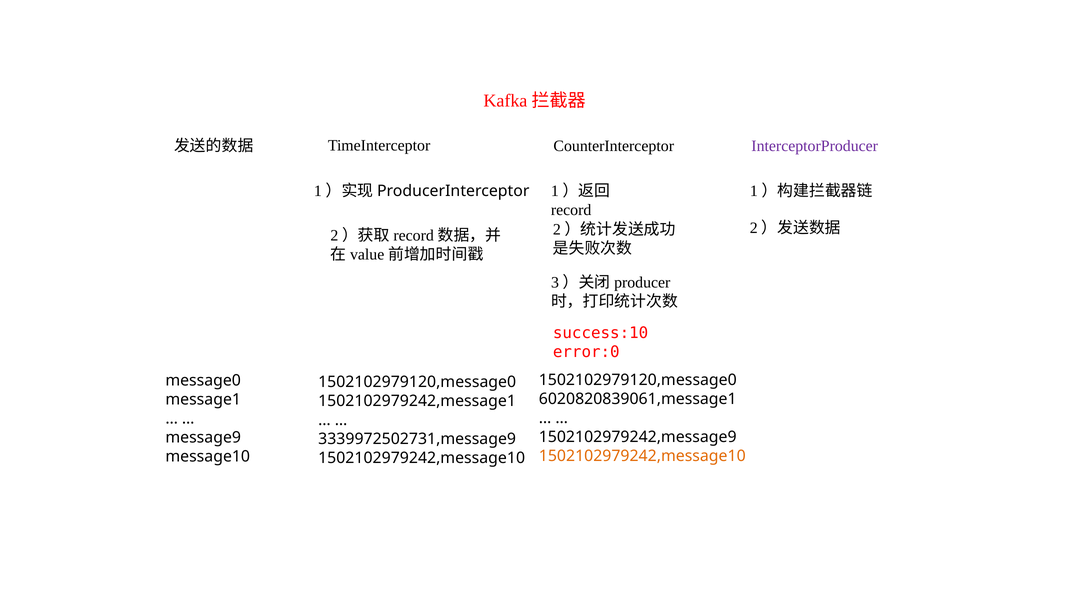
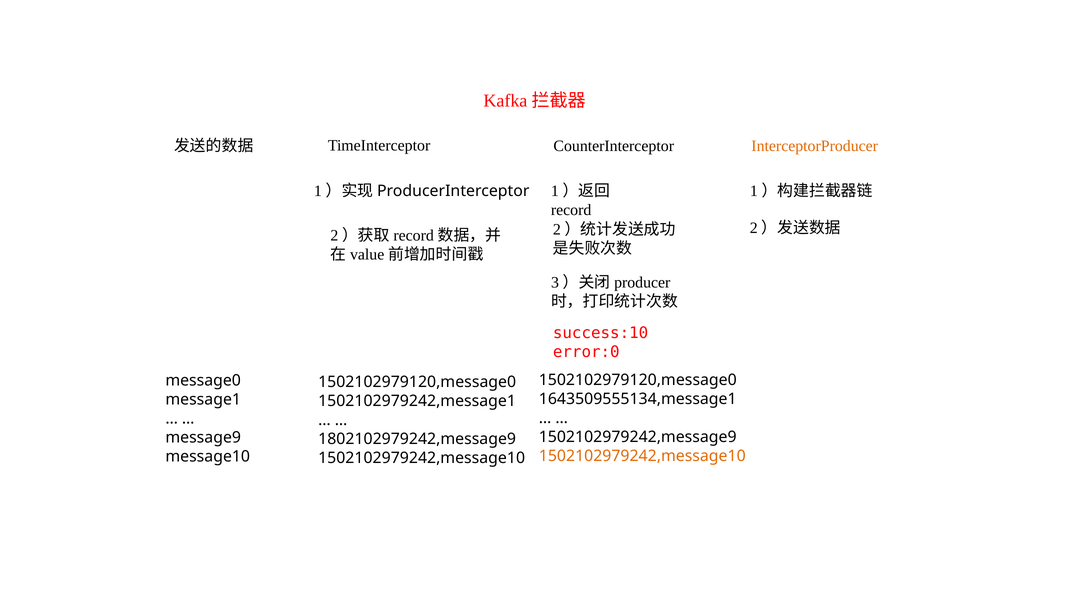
InterceptorProducer colour: purple -> orange
6020820839061,message1: 6020820839061,message1 -> 1643509555134,message1
3339972502731,message9: 3339972502731,message9 -> 1802102979242,message9
